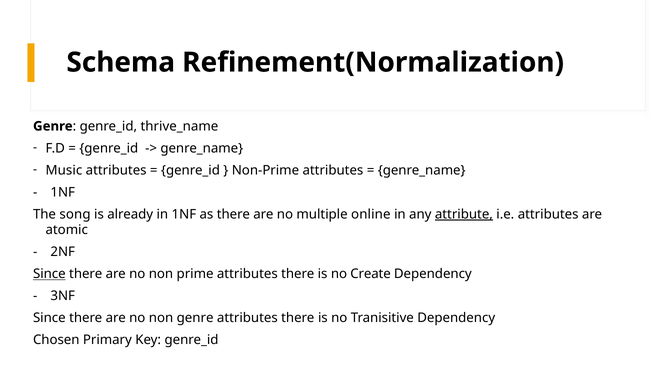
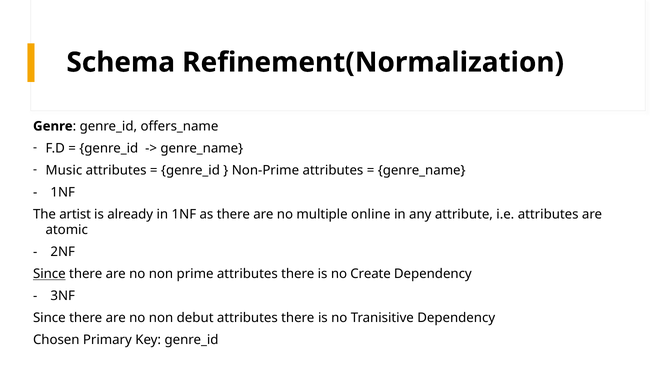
thrive_name: thrive_name -> offers_name
song: song -> artist
attribute underline: present -> none
non genre: genre -> debut
